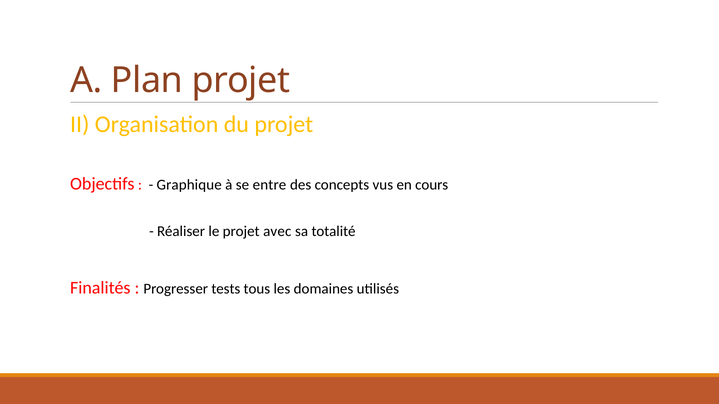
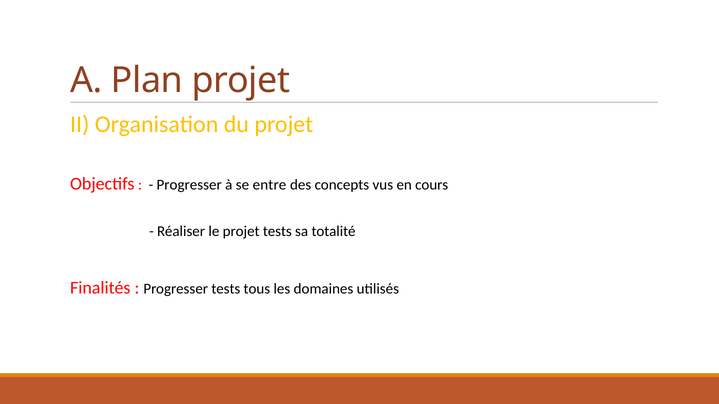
Graphique at (189, 185): Graphique -> Progresser
projet avec: avec -> tests
